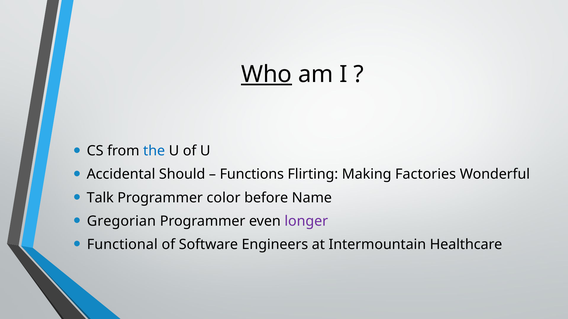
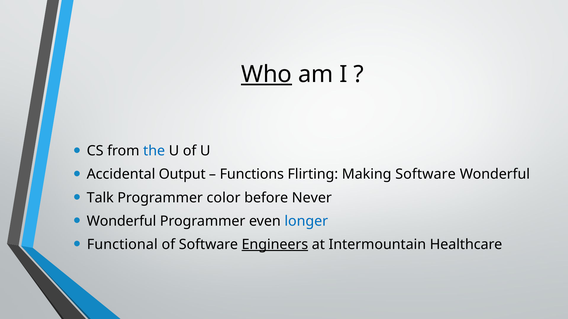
Should: Should -> Output
Making Factories: Factories -> Software
Name: Name -> Never
Gregorian at (121, 221): Gregorian -> Wonderful
longer colour: purple -> blue
Engineers underline: none -> present
